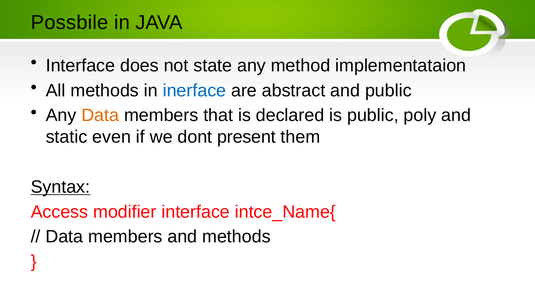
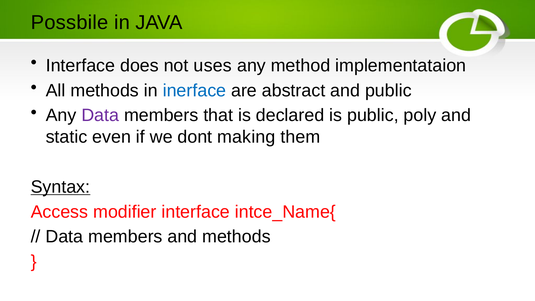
state: state -> uses
Data at (100, 115) colour: orange -> purple
present: present -> making
